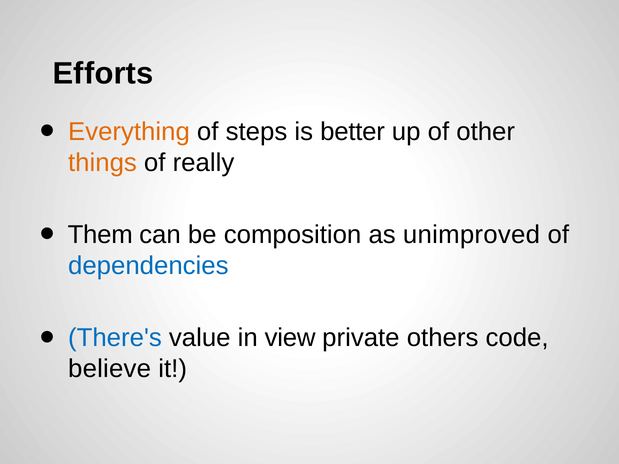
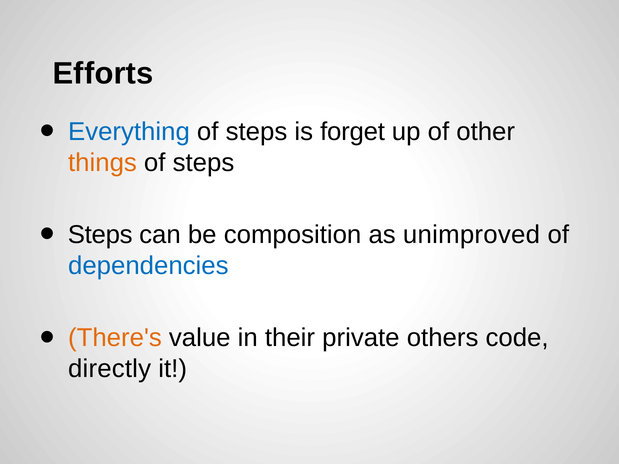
Everything colour: orange -> blue
better: better -> forget
really at (203, 163): really -> steps
Them at (100, 235): Them -> Steps
There's colour: blue -> orange
view: view -> their
believe: believe -> directly
